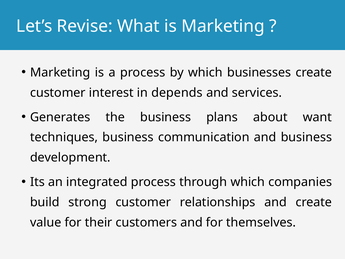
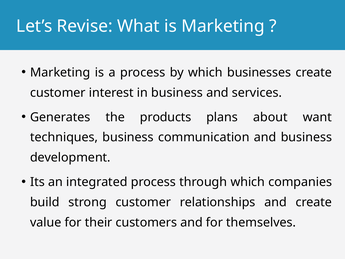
in depends: depends -> business
the business: business -> products
